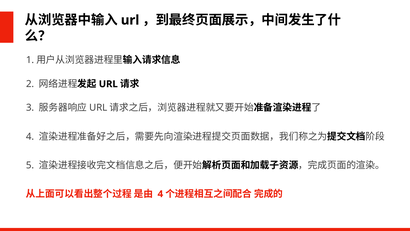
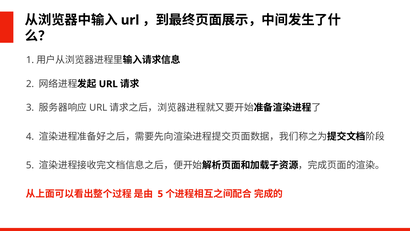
4 at (160, 194): 4 -> 5
